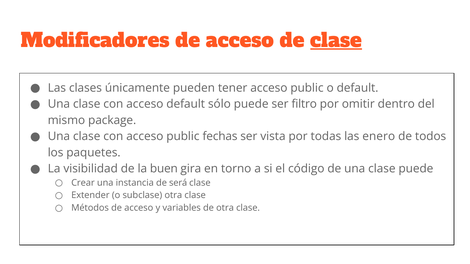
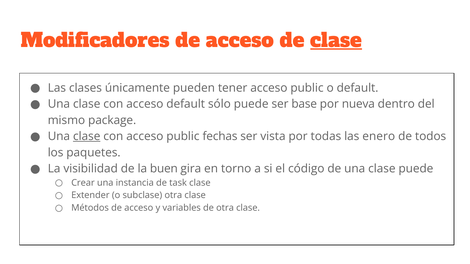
filtro: filtro -> base
omitir: omitir -> nueva
clase at (87, 137) underline: none -> present
será: será -> task
